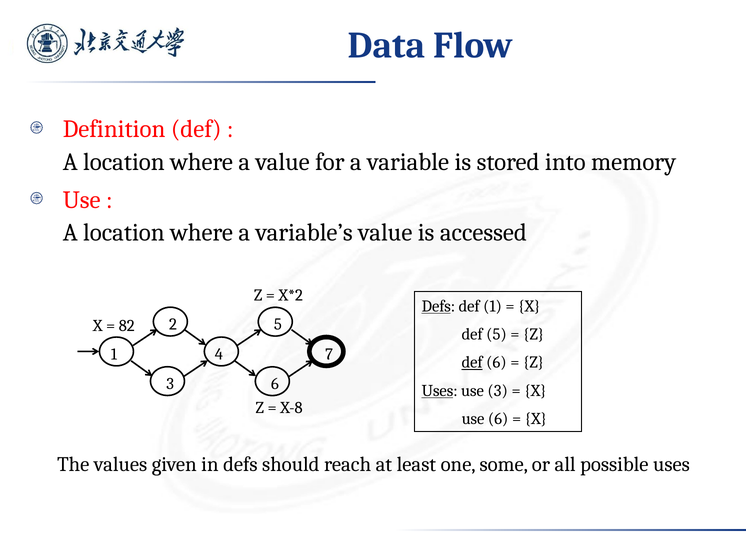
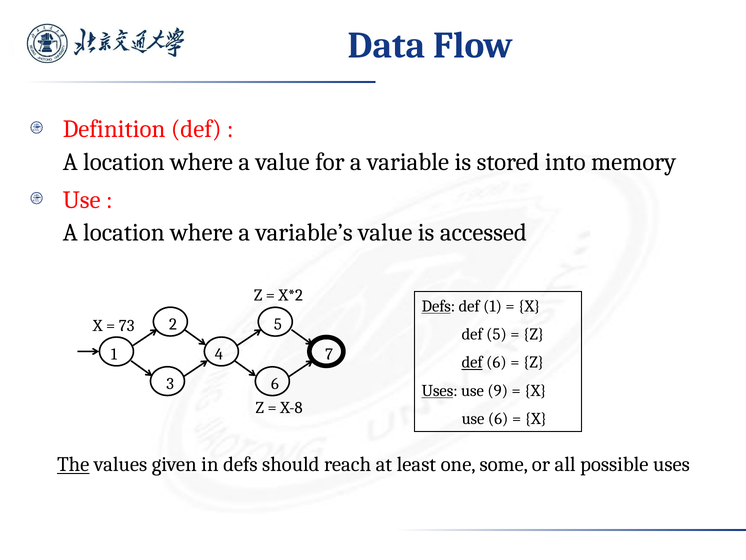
82: 82 -> 73
use 3: 3 -> 9
The underline: none -> present
